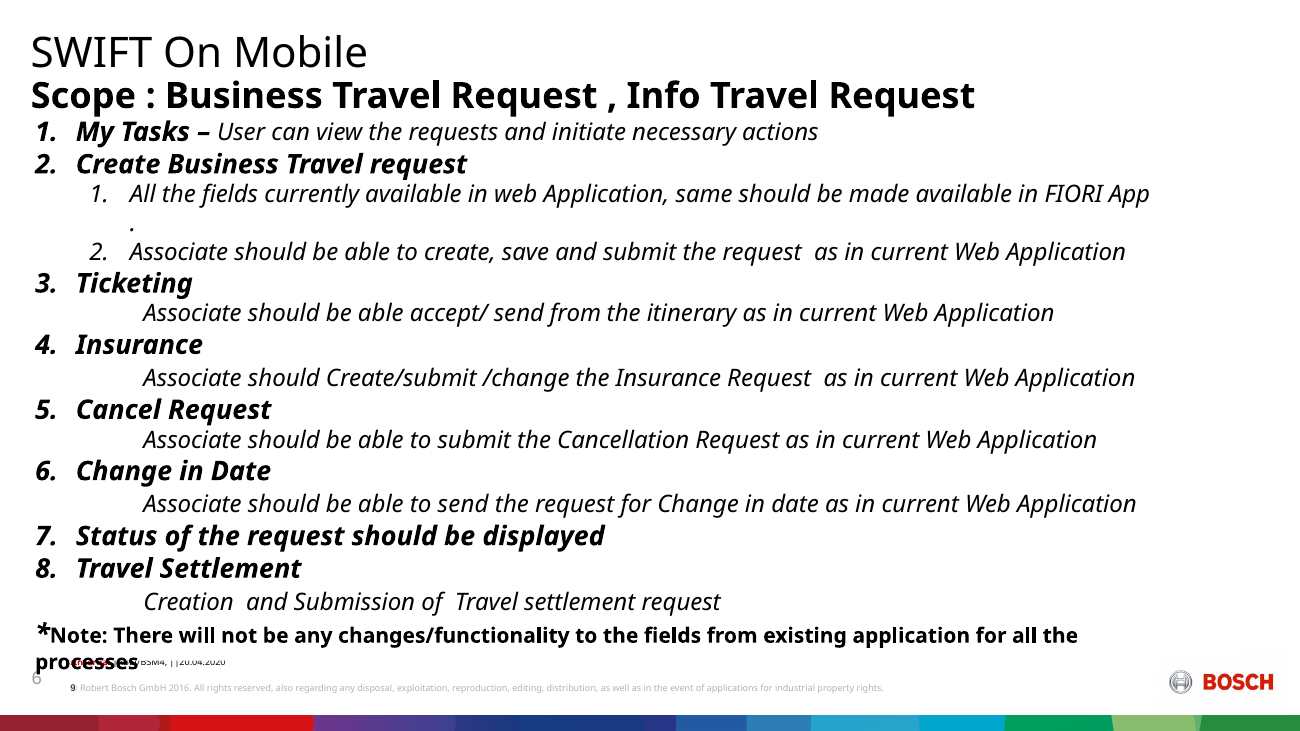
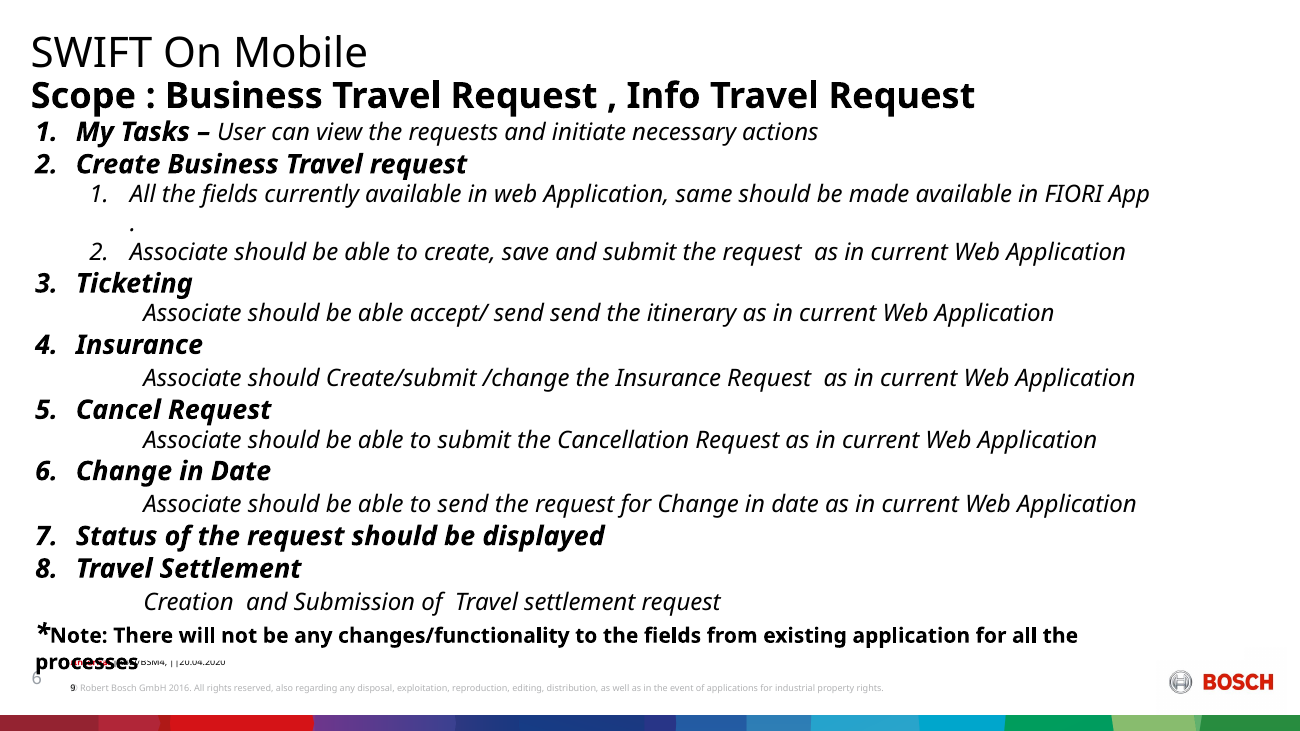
send from: from -> send
